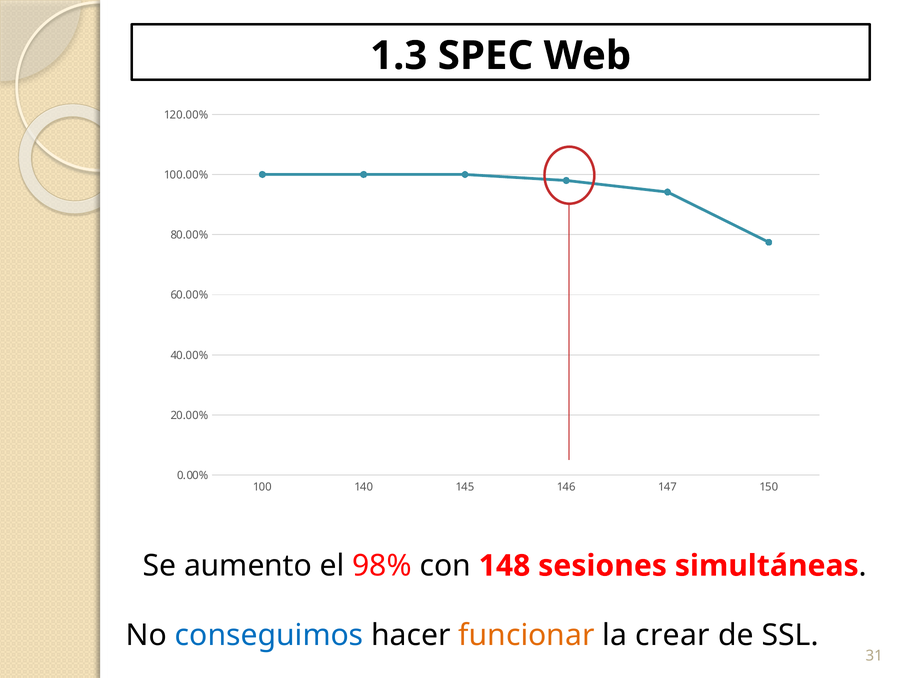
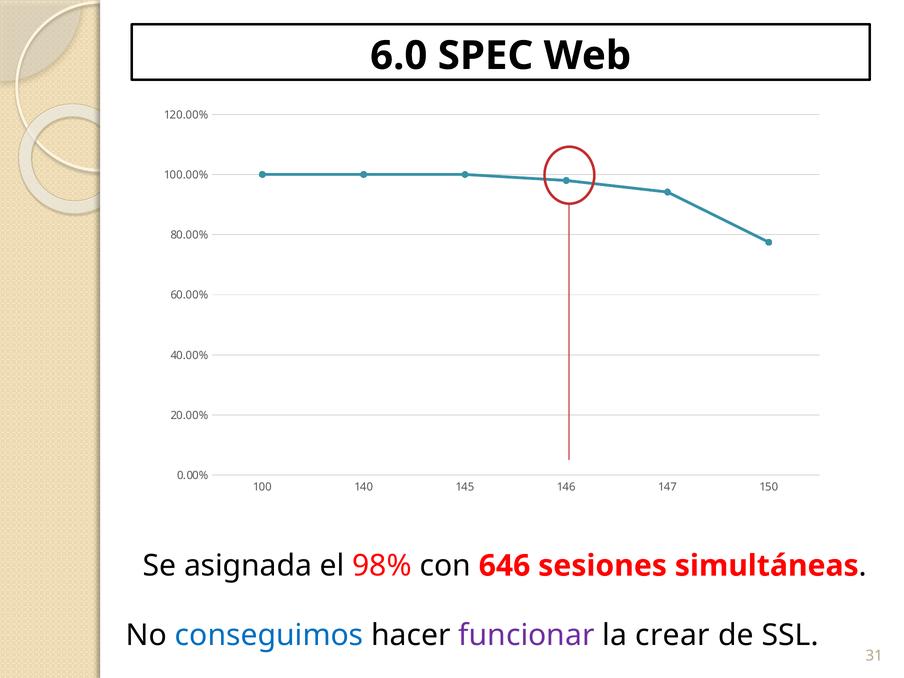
1.3: 1.3 -> 6.0
aumento: aumento -> asignada
148: 148 -> 646
funcionar colour: orange -> purple
